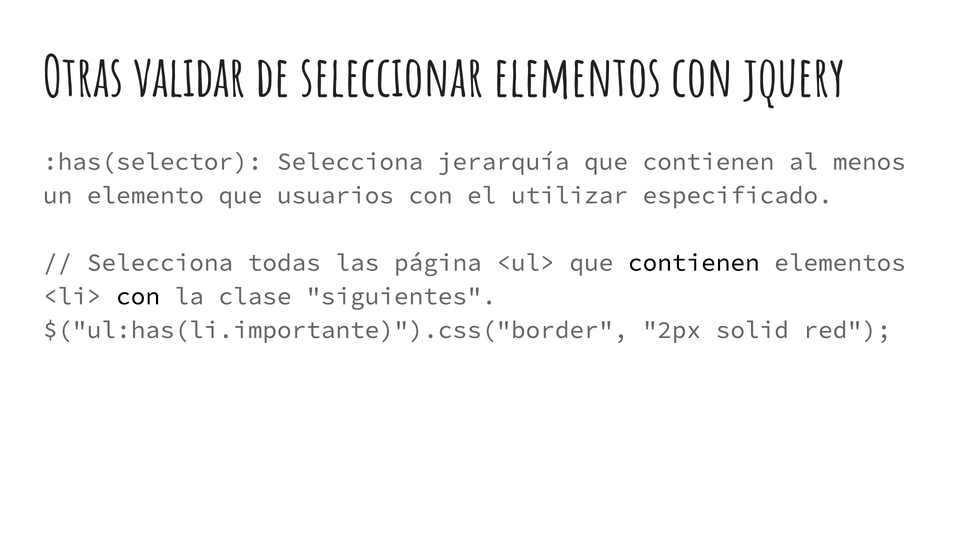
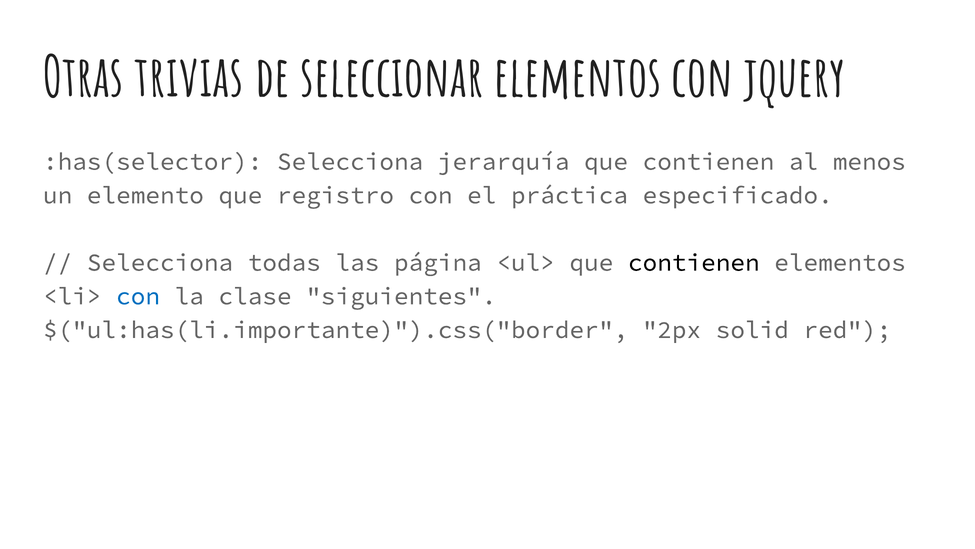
validar: validar -> trivias
usuarios: usuarios -> registro
utilizar: utilizar -> práctica
con at (138, 296) colour: black -> blue
